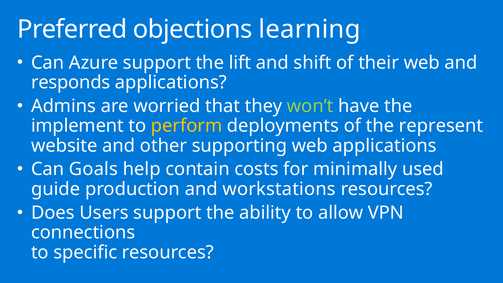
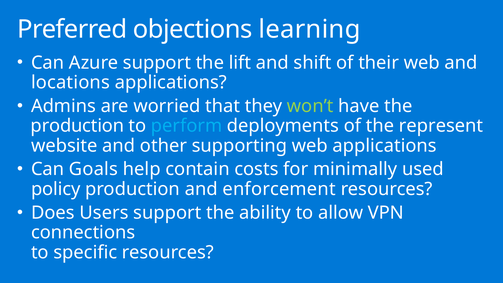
responds: responds -> locations
implement at (77, 126): implement -> production
perform colour: yellow -> light blue
guide: guide -> policy
workstations: workstations -> enforcement
